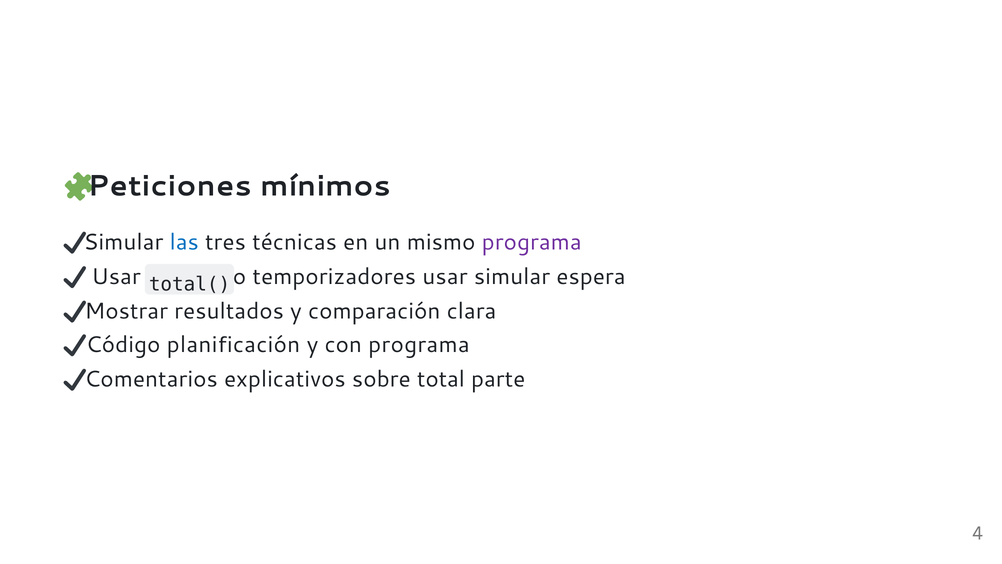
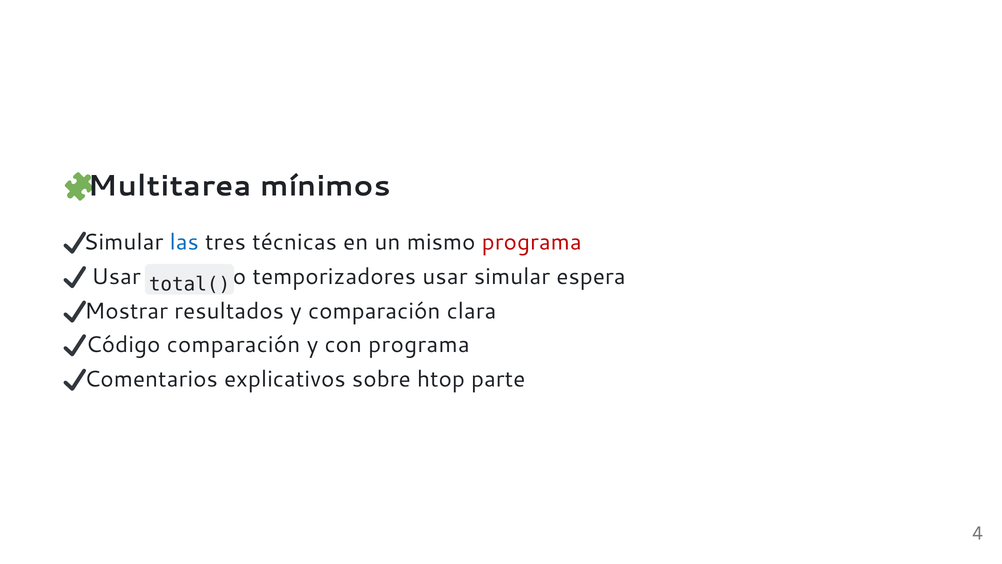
Peticiones: Peticiones -> Multitarea
programa at (532, 242) colour: purple -> red
Código planificación: planificación -> comparación
total: total -> htop
